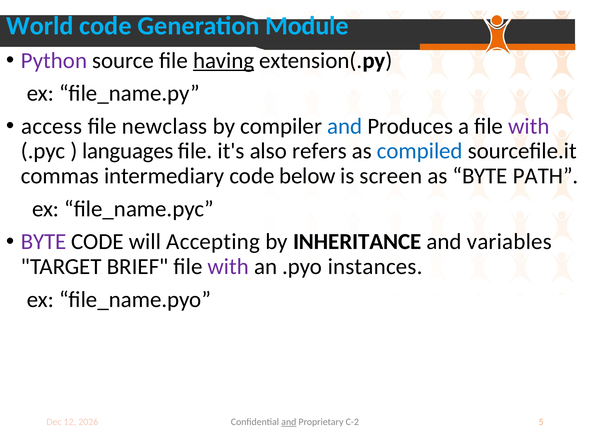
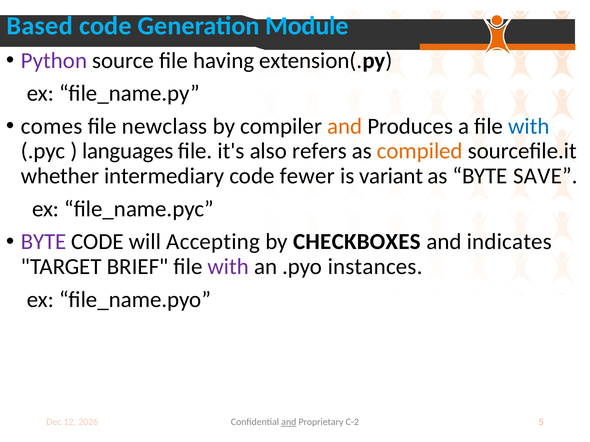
World: World -> Based
having underline: present -> none
access: access -> comes
and at (345, 126) colour: blue -> orange
with at (529, 126) colour: purple -> blue
compiled colour: blue -> orange
commas: commas -> whether
below: below -> fewer
screen: screen -> variant
PATH: PATH -> SAVE
INHERITANCE: INHERITANCE -> CHECKBOXES
variables: variables -> indicates
